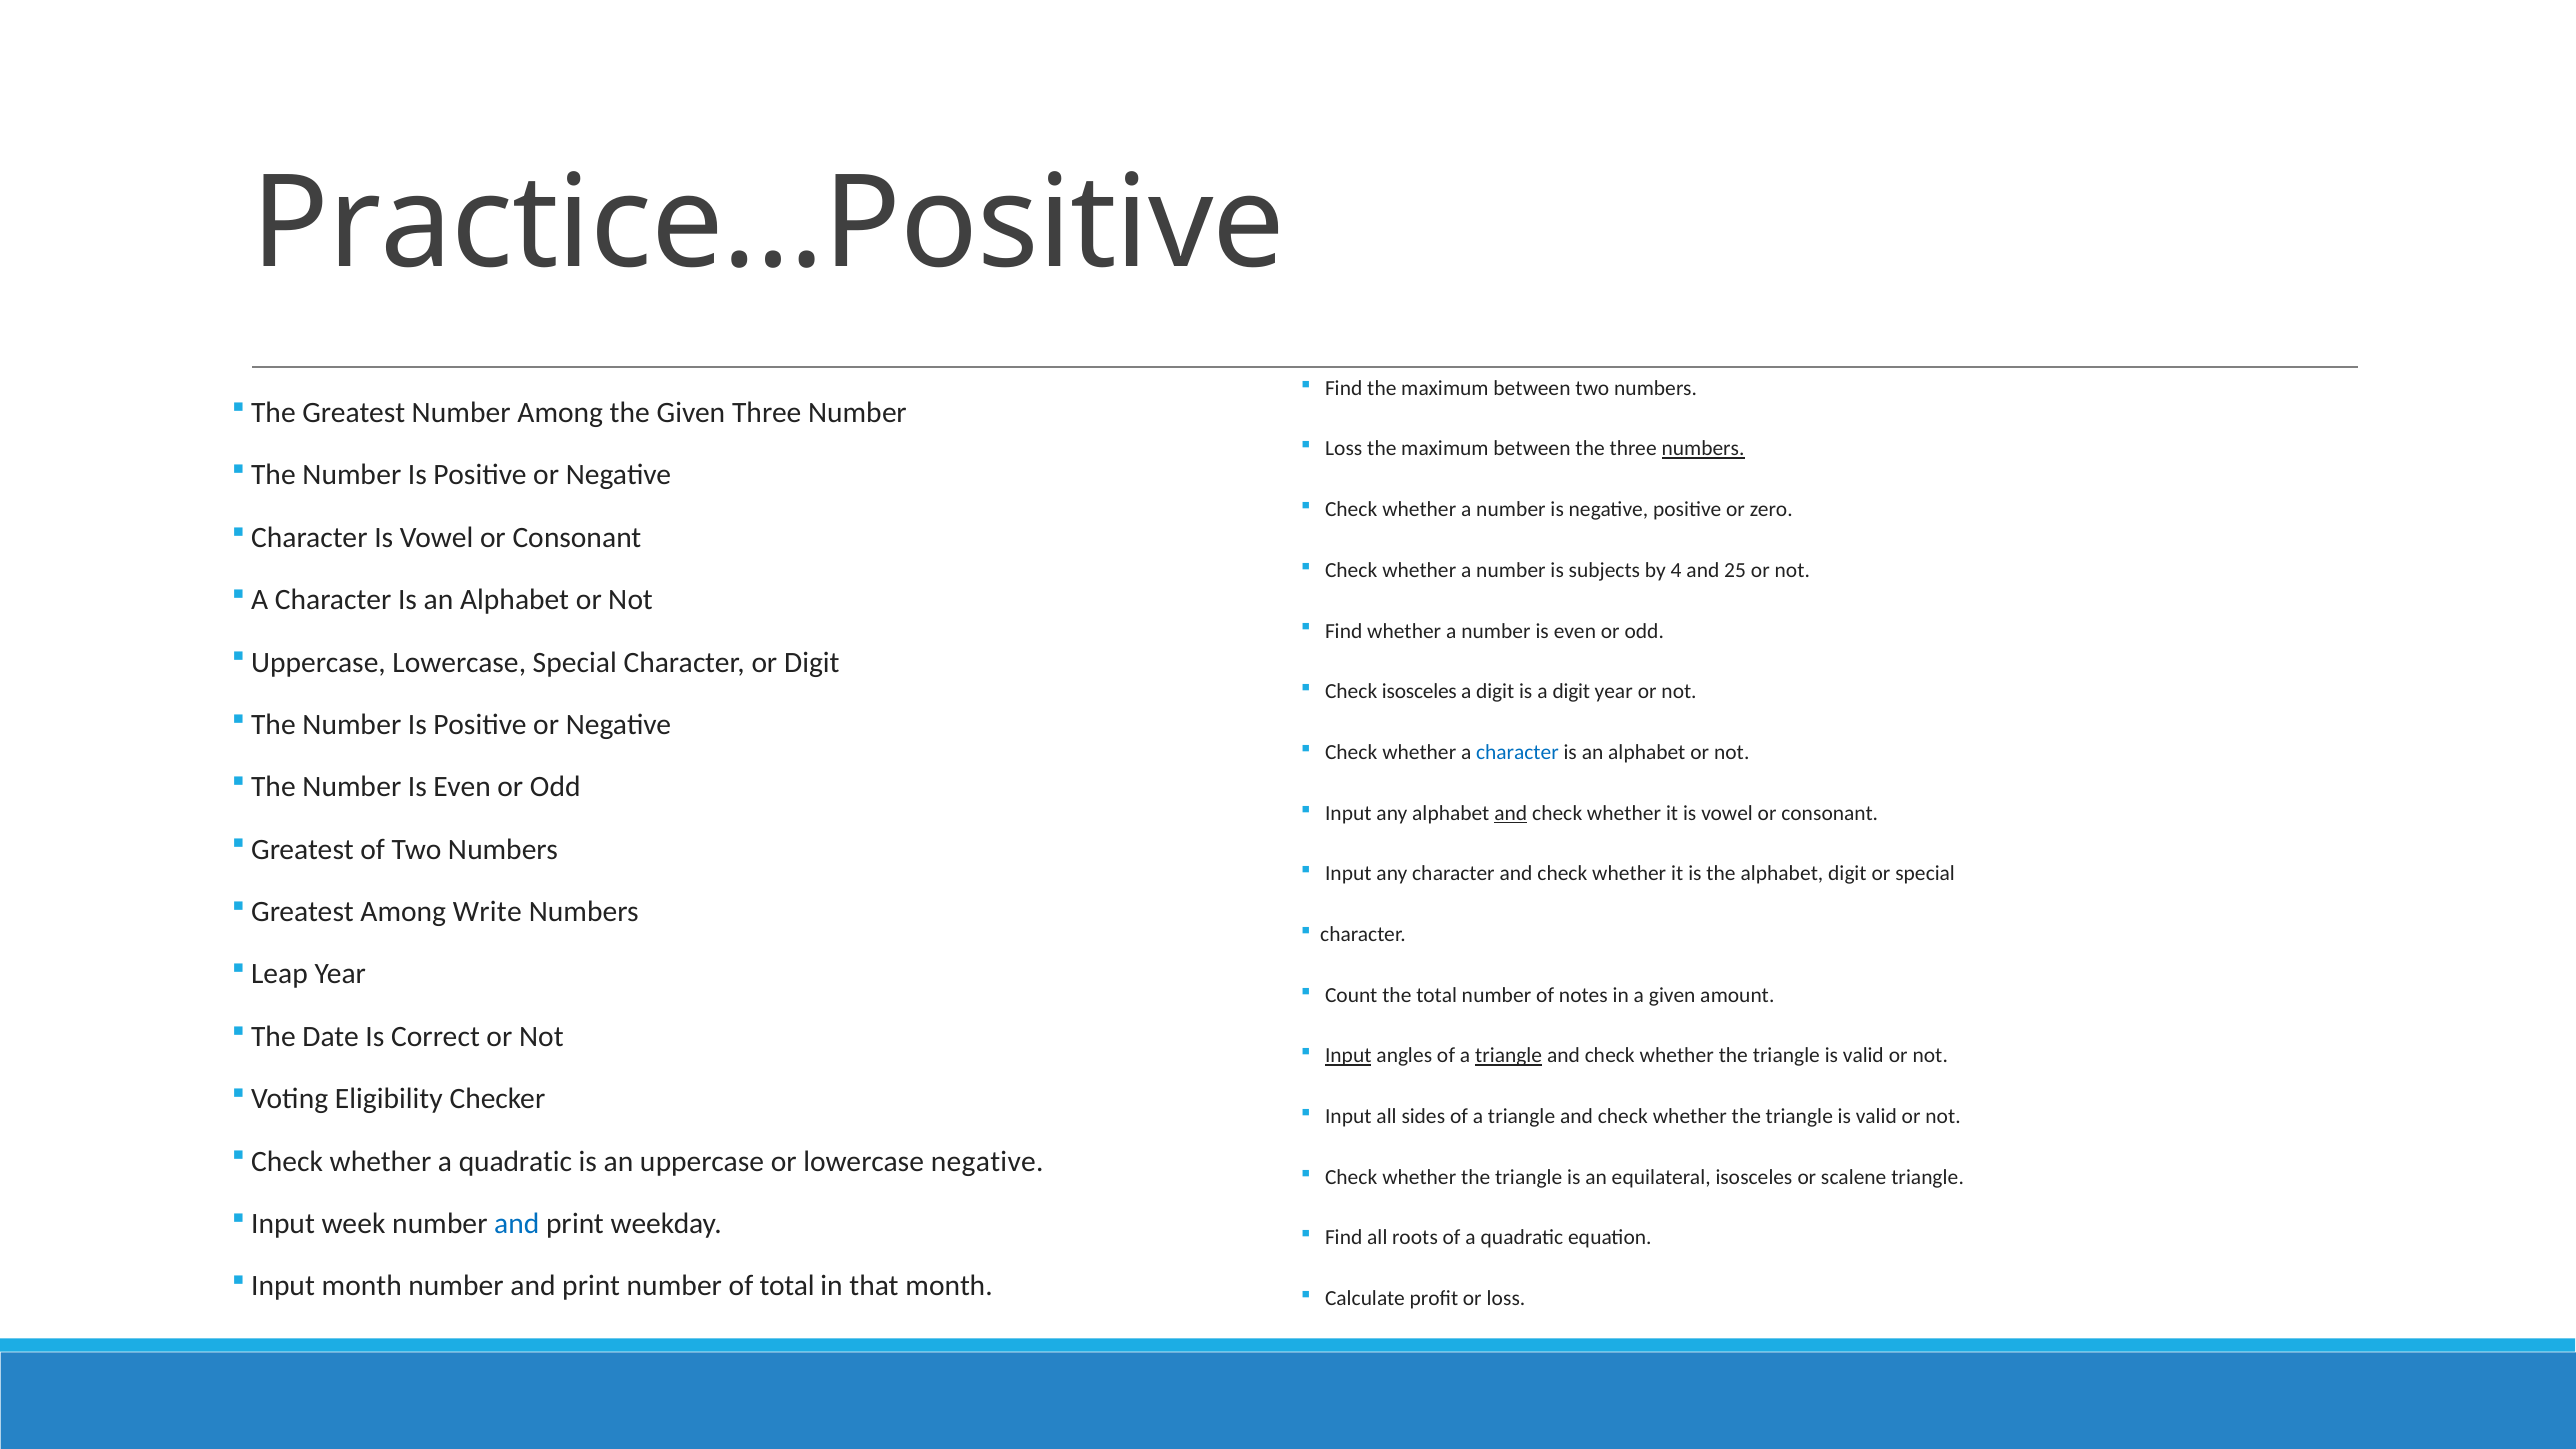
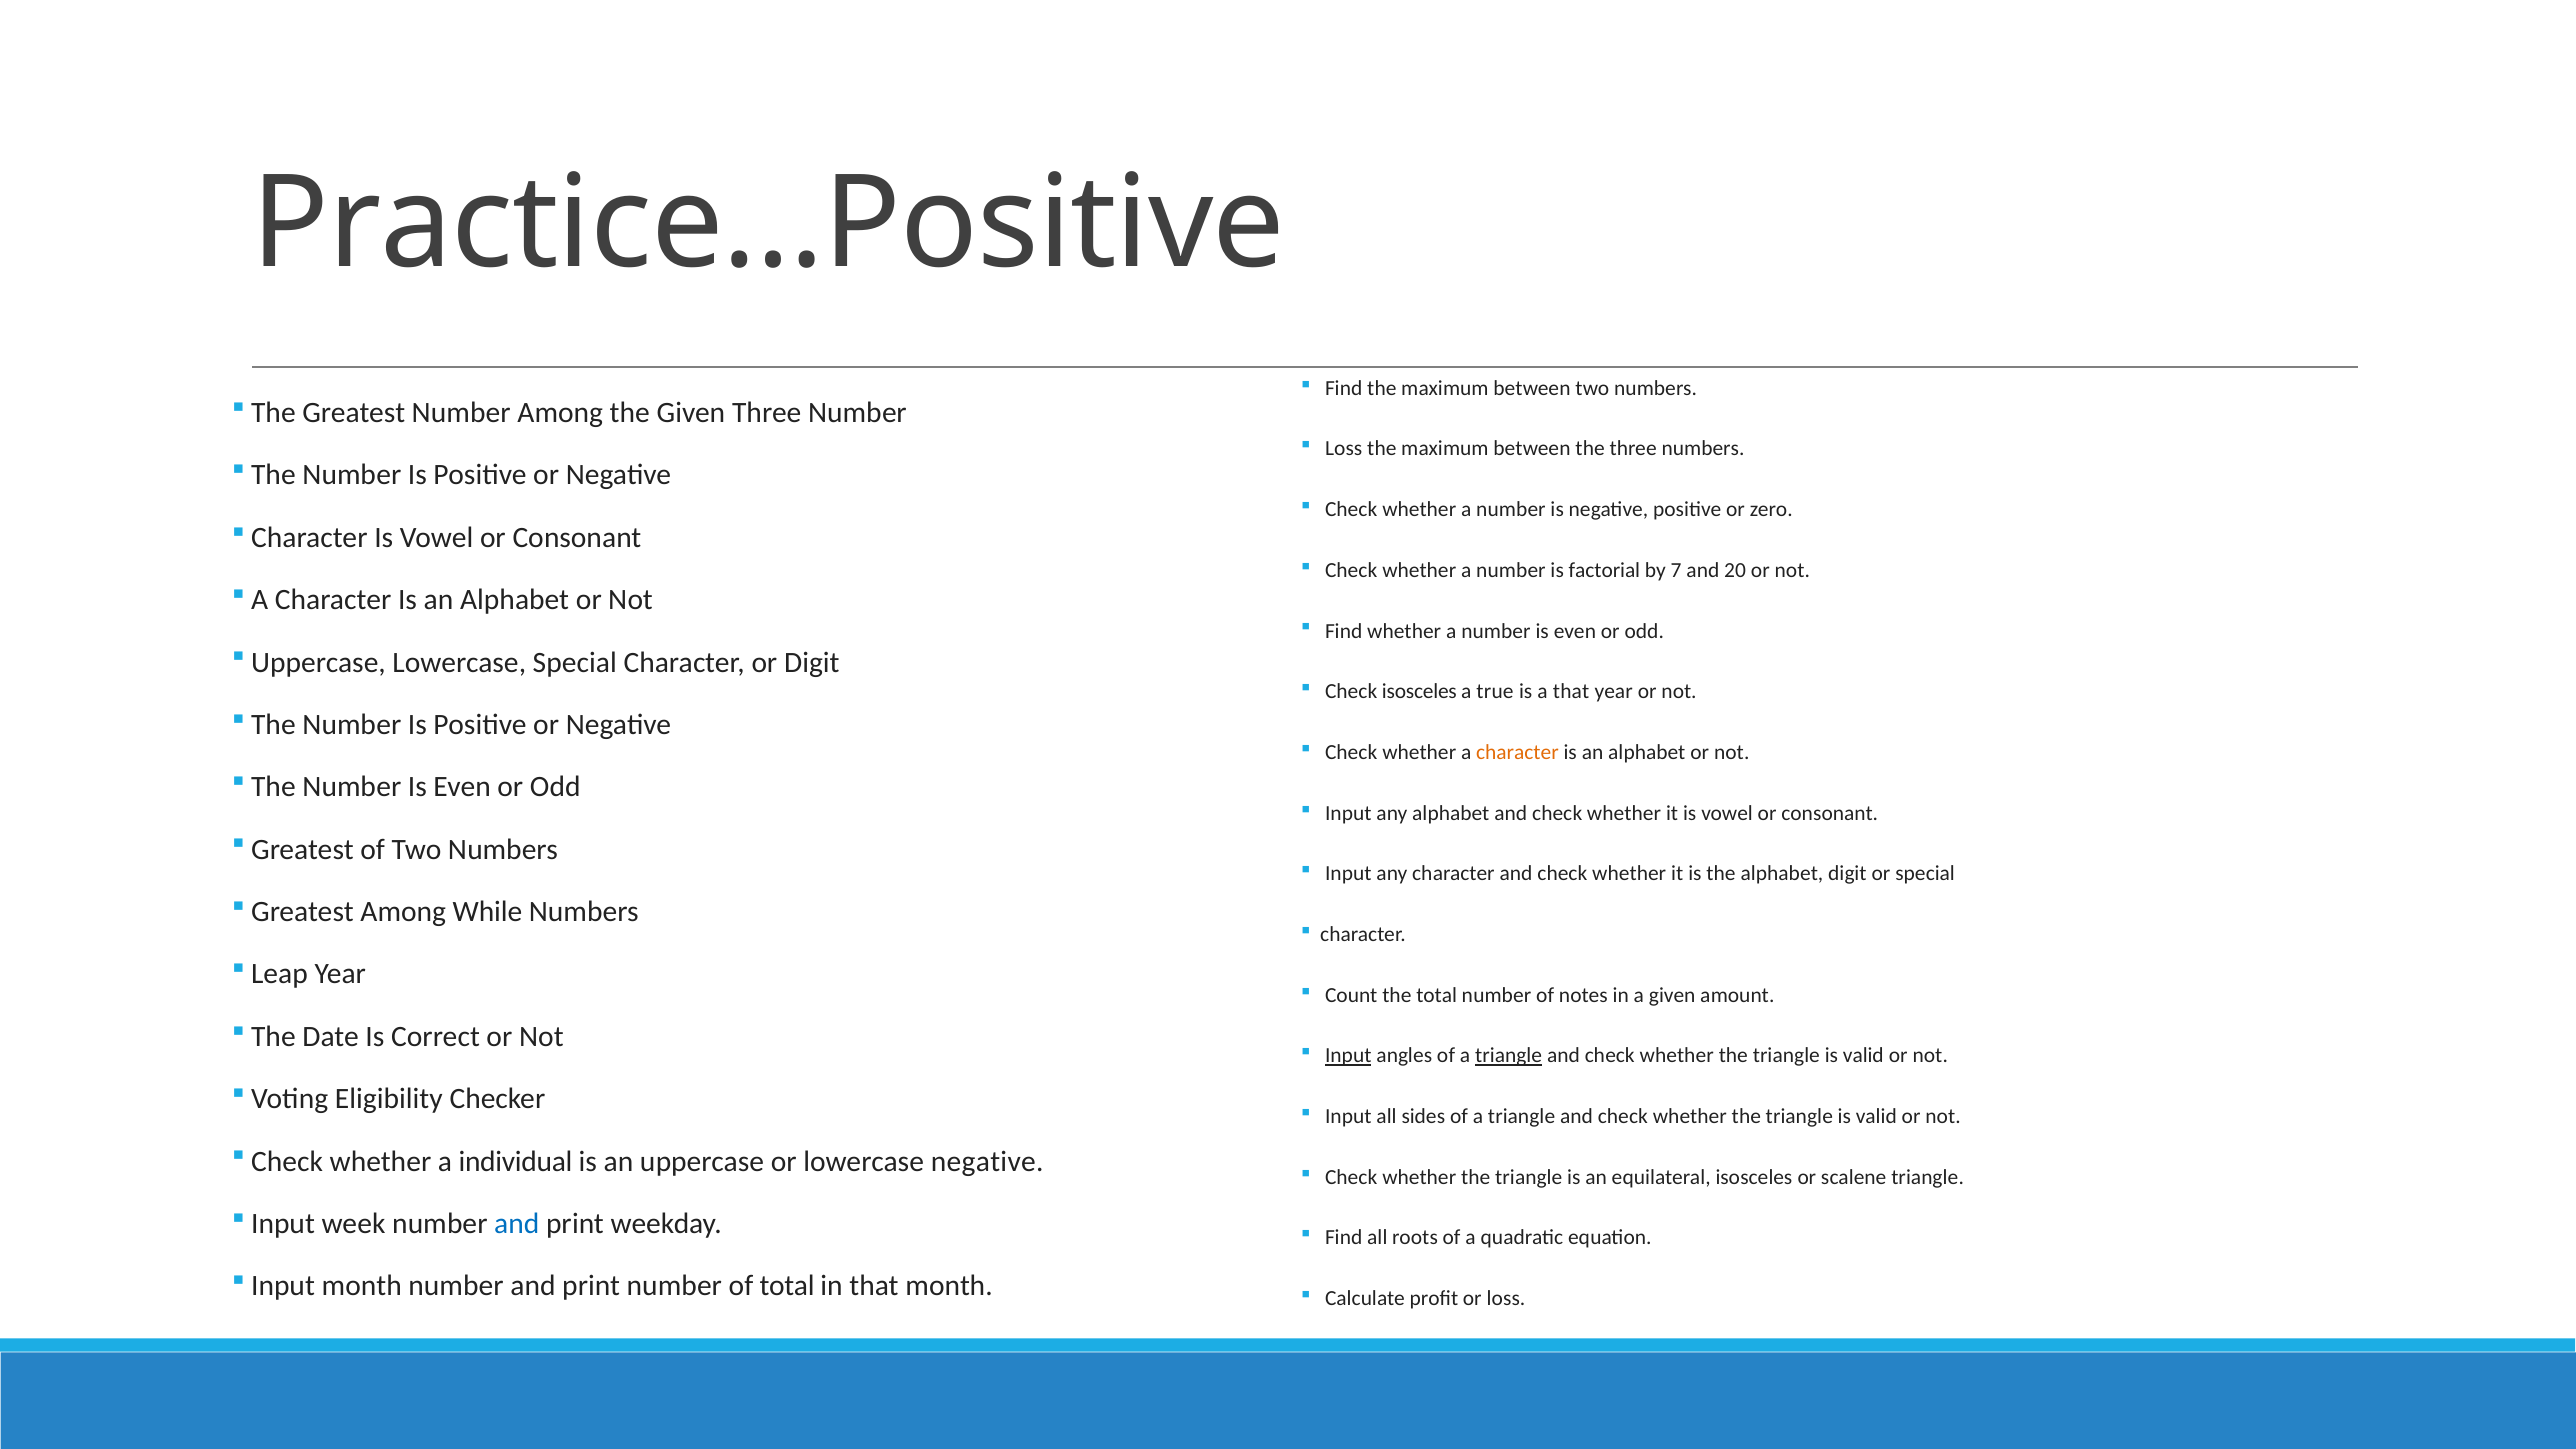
numbers at (1703, 449) underline: present -> none
subjects: subjects -> factorial
4: 4 -> 7
25: 25 -> 20
digit at (1495, 692): digit -> true
is a digit: digit -> that
character at (1517, 752) colour: blue -> orange
and at (1511, 813) underline: present -> none
Write: Write -> While
whether a quadratic: quadratic -> individual
